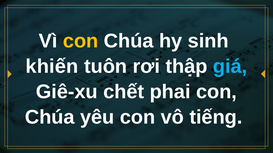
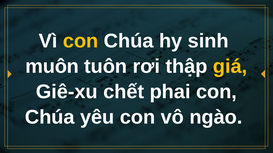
khiến: khiến -> muôn
giá colour: light blue -> yellow
tiếng: tiếng -> ngào
